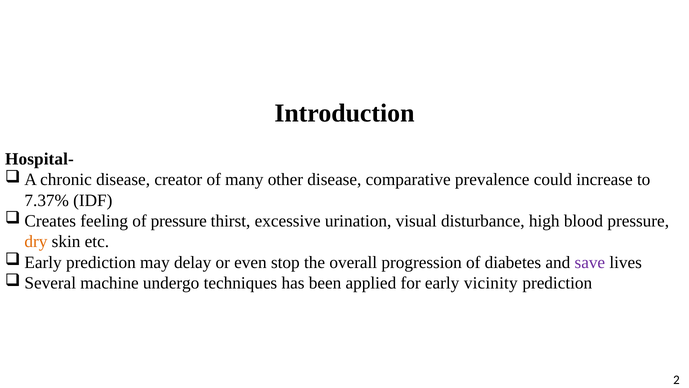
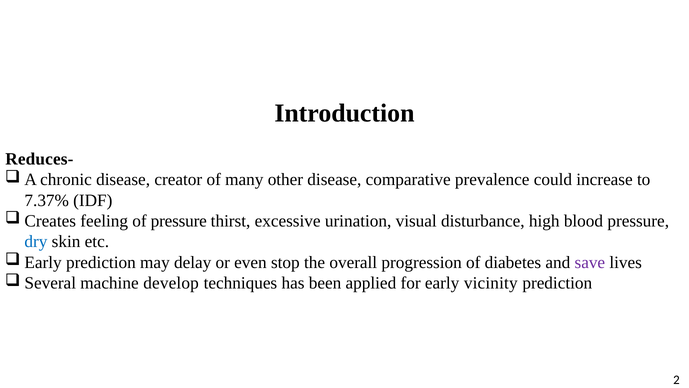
Hospital-: Hospital- -> Reduces-
dry colour: orange -> blue
undergo: undergo -> develop
